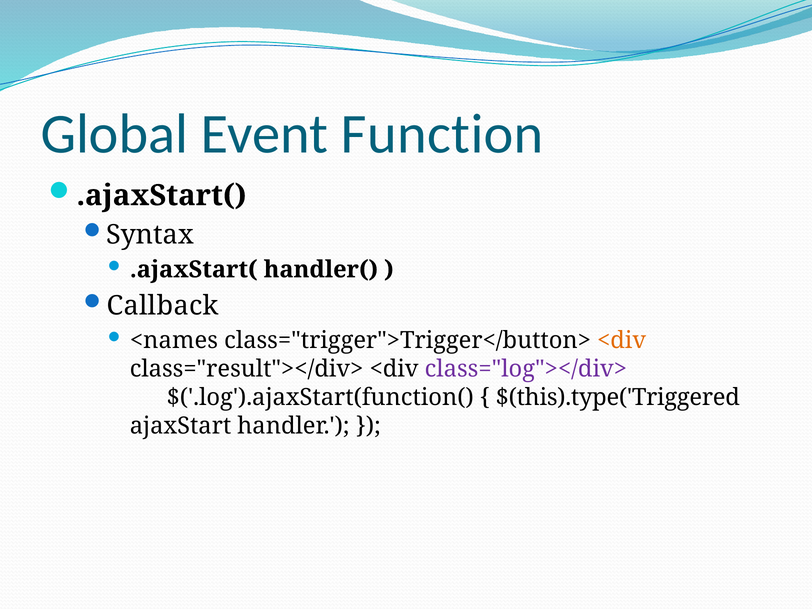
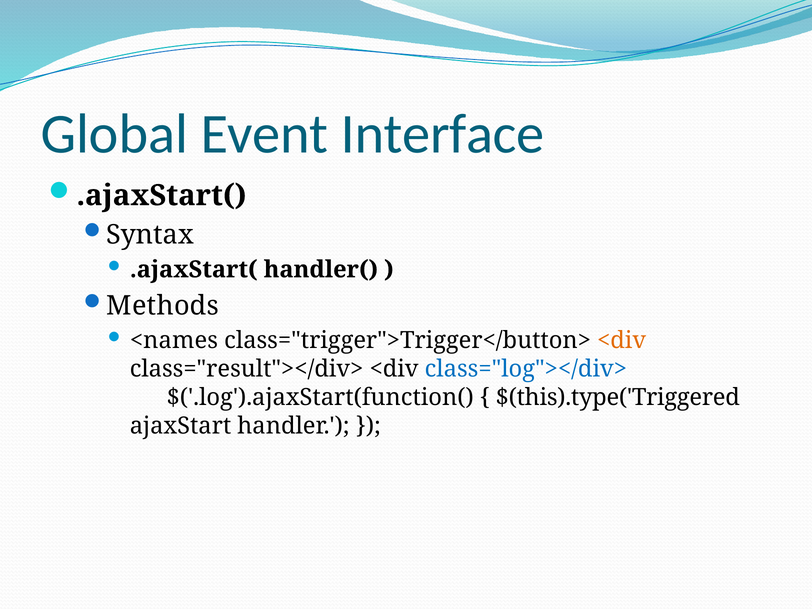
Function: Function -> Interface
Callback: Callback -> Methods
class="log"></div> colour: purple -> blue
